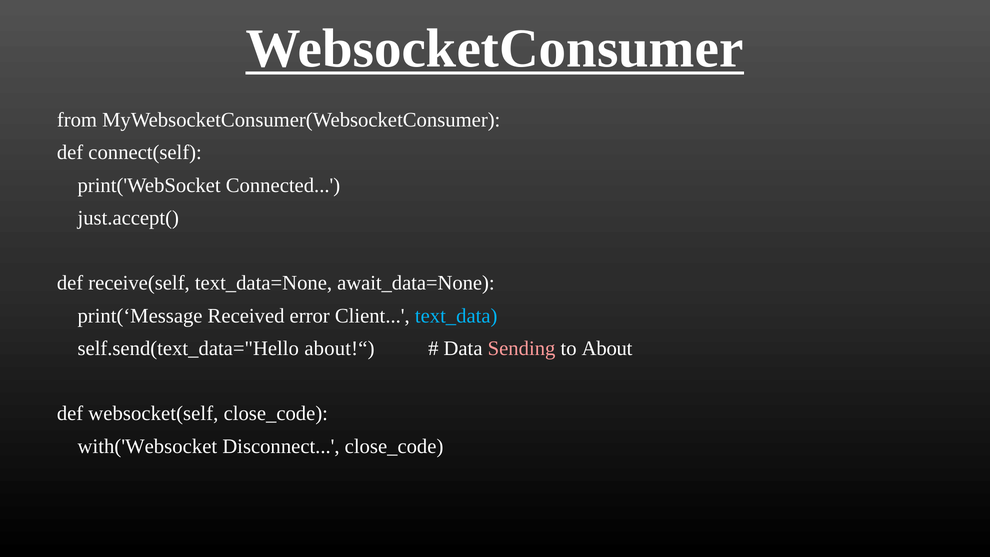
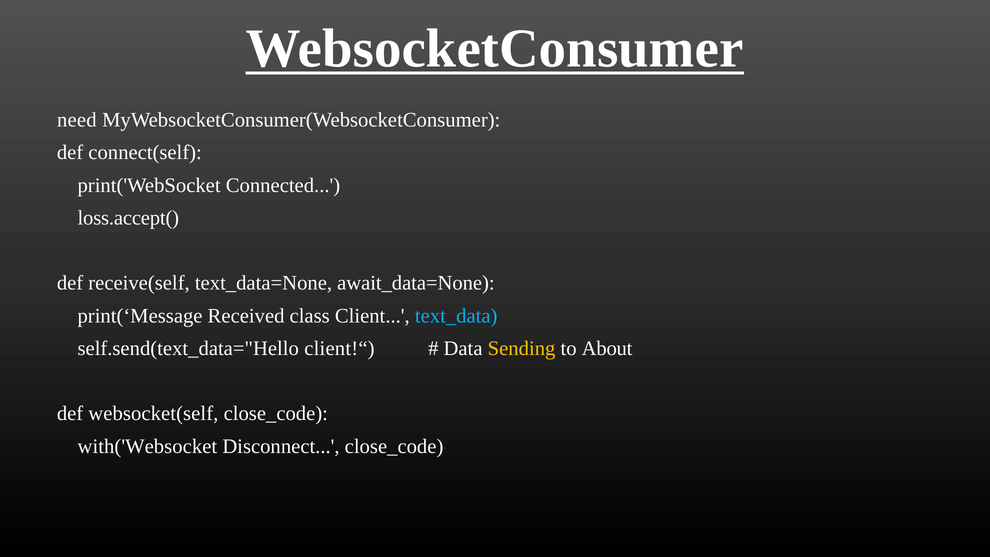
from: from -> need
just.accept(: just.accept( -> loss.accept(
error: error -> class
about!“: about!“ -> client!“
Sending colour: pink -> yellow
